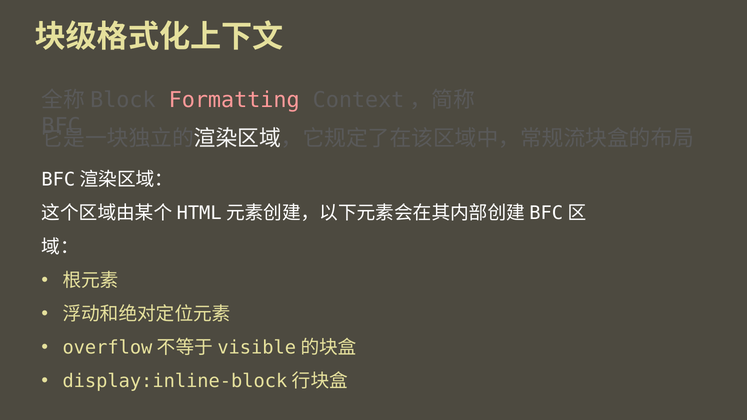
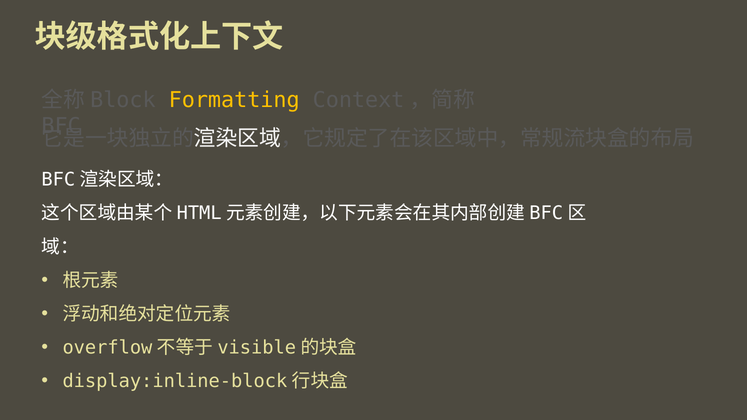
Formatting colour: pink -> yellow
